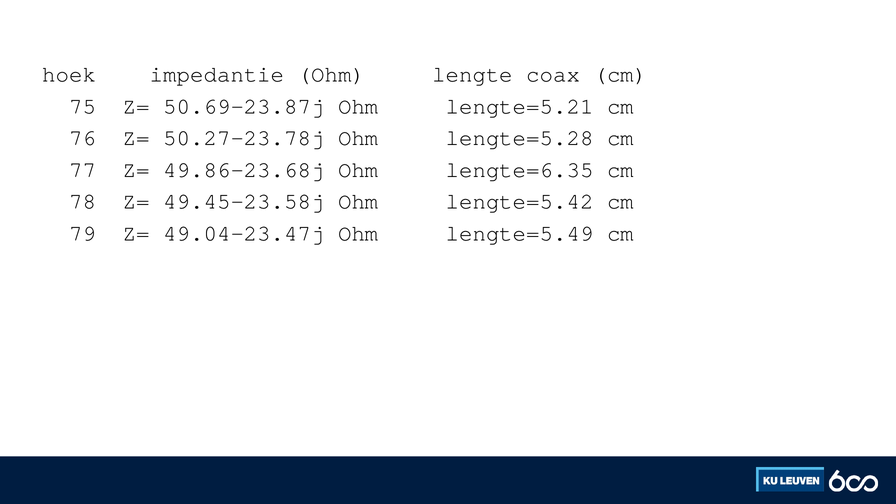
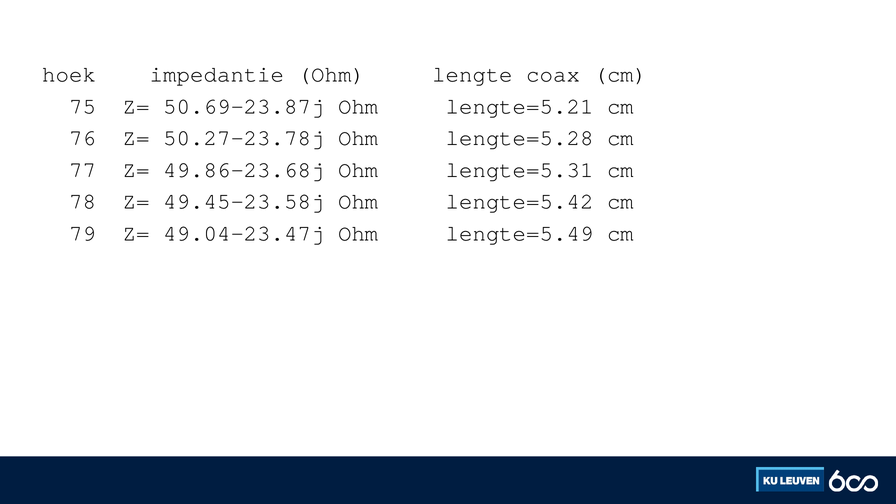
lengte=6.35: lengte=6.35 -> lengte=5.31
